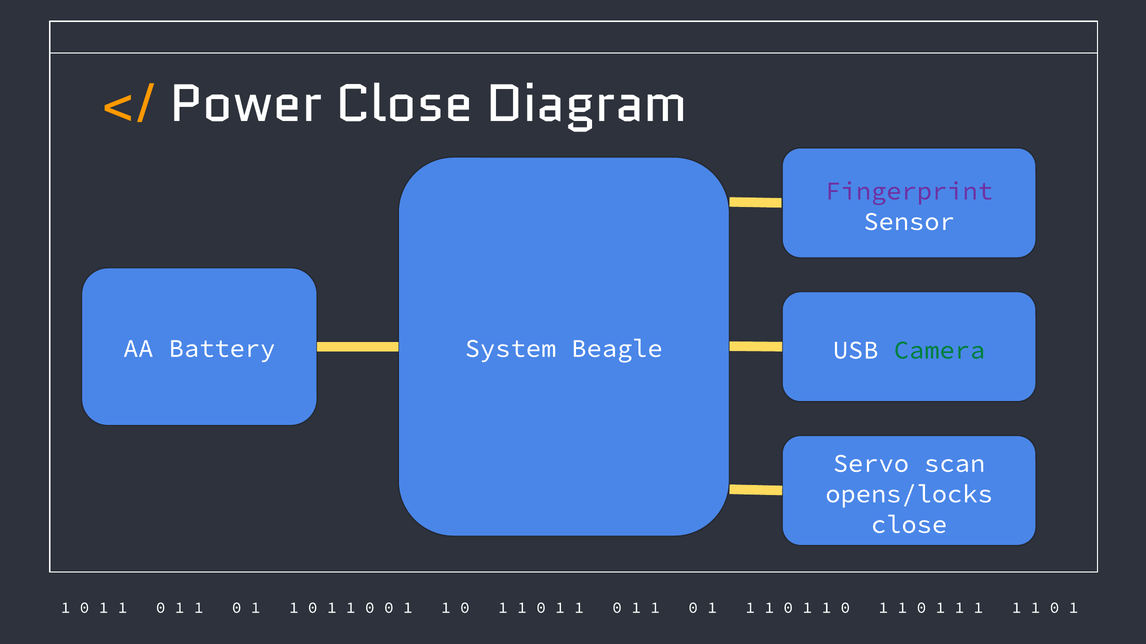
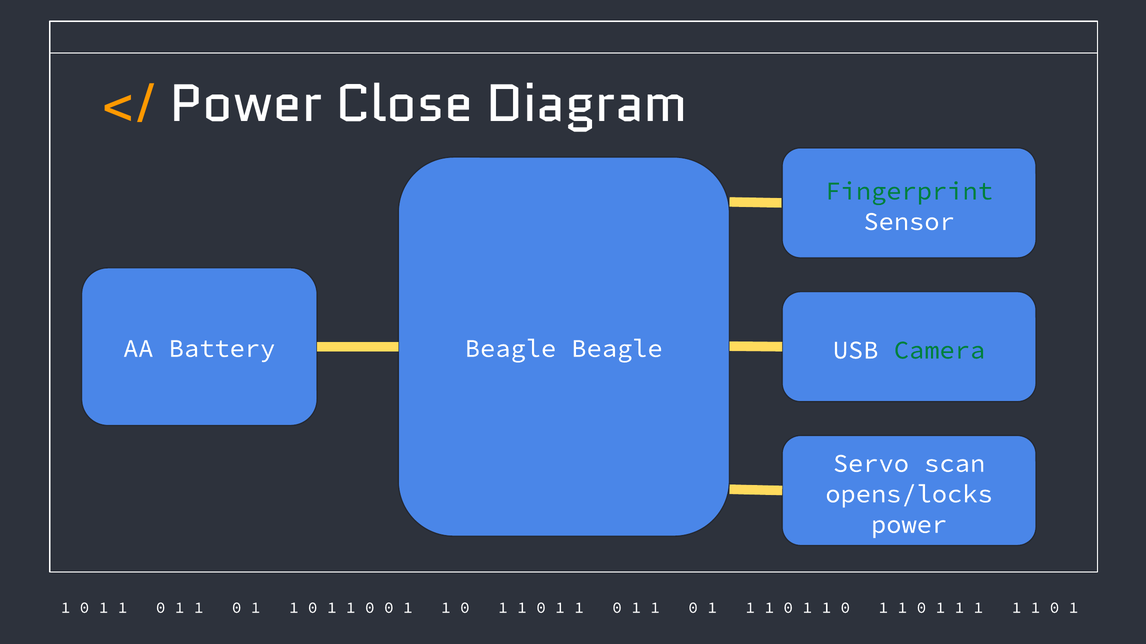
Fingerprint colour: purple -> green
System at (511, 349): System -> Beagle
close at (909, 525): close -> power
